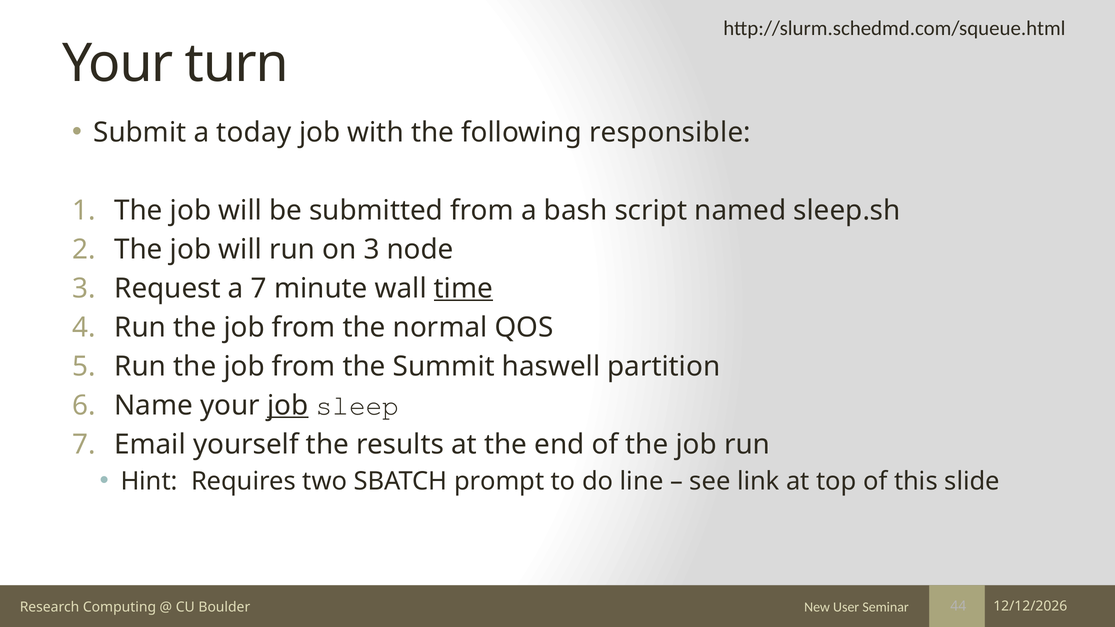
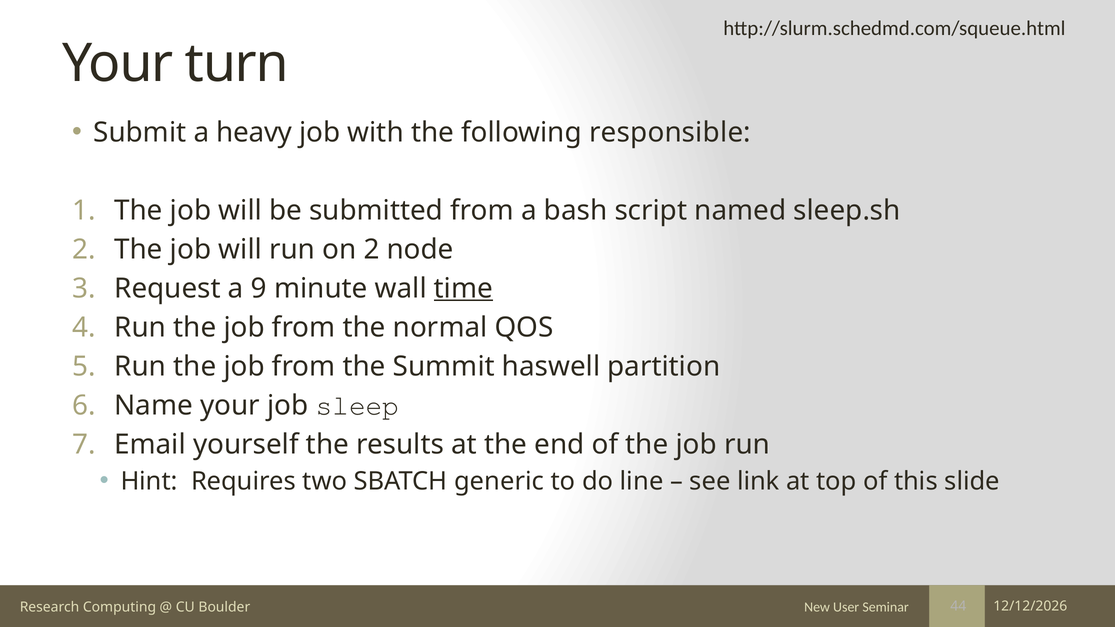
today: today -> heavy
on 3: 3 -> 2
a 7: 7 -> 9
job at (288, 405) underline: present -> none
prompt: prompt -> generic
